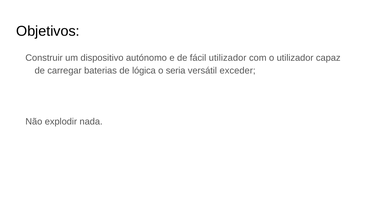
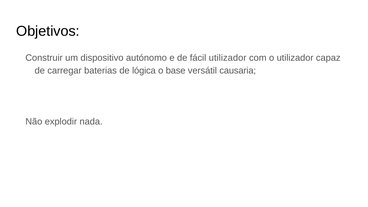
seria: seria -> base
exceder: exceder -> causaria
